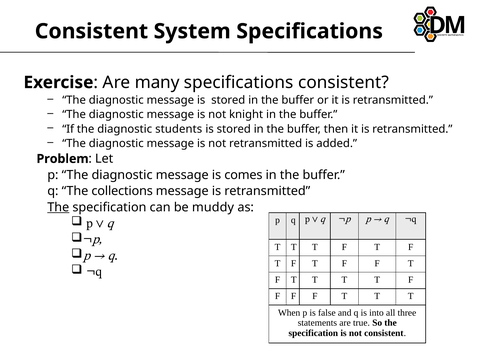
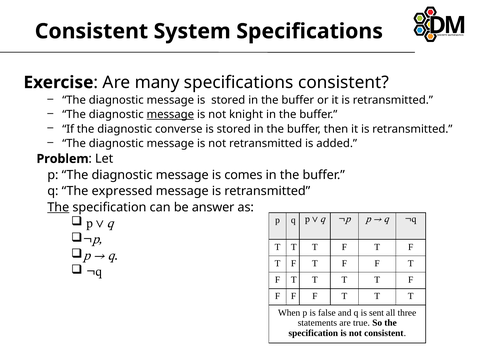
message at (170, 115) underline: none -> present
students: students -> converse
collections: collections -> expressed
muddy: muddy -> answer
into: into -> sent
